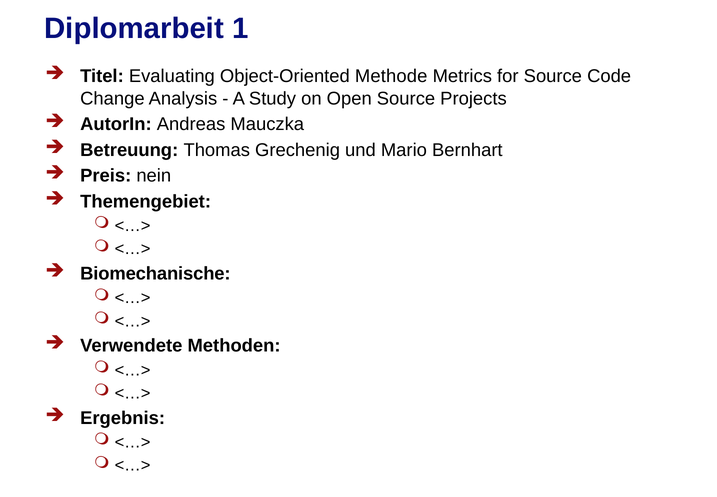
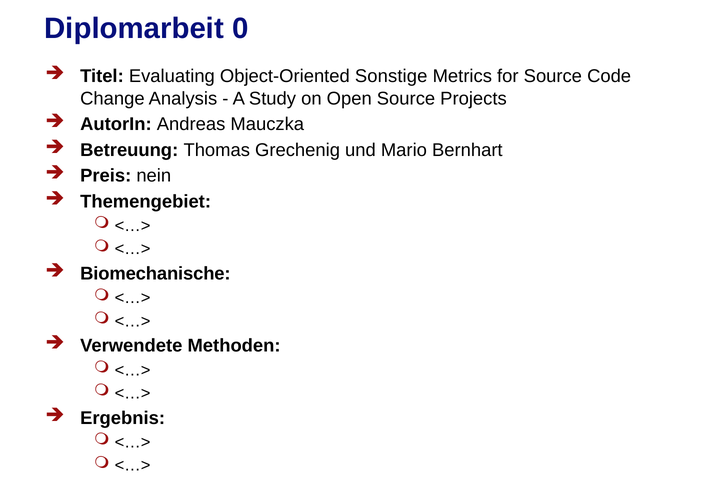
Diplomarbeit 1: 1 -> 0
Methode: Methode -> Sonstige
